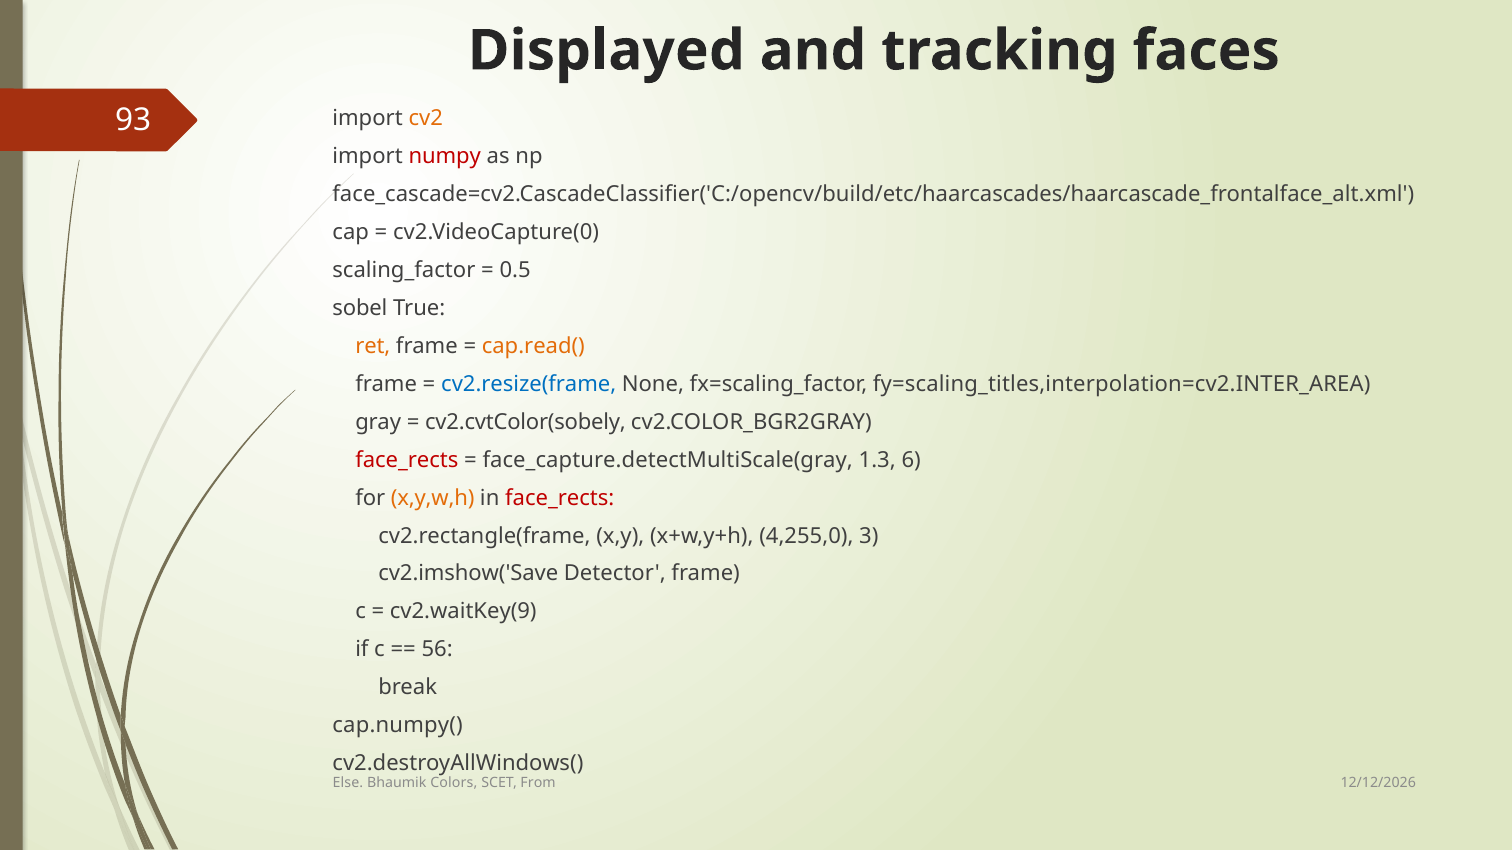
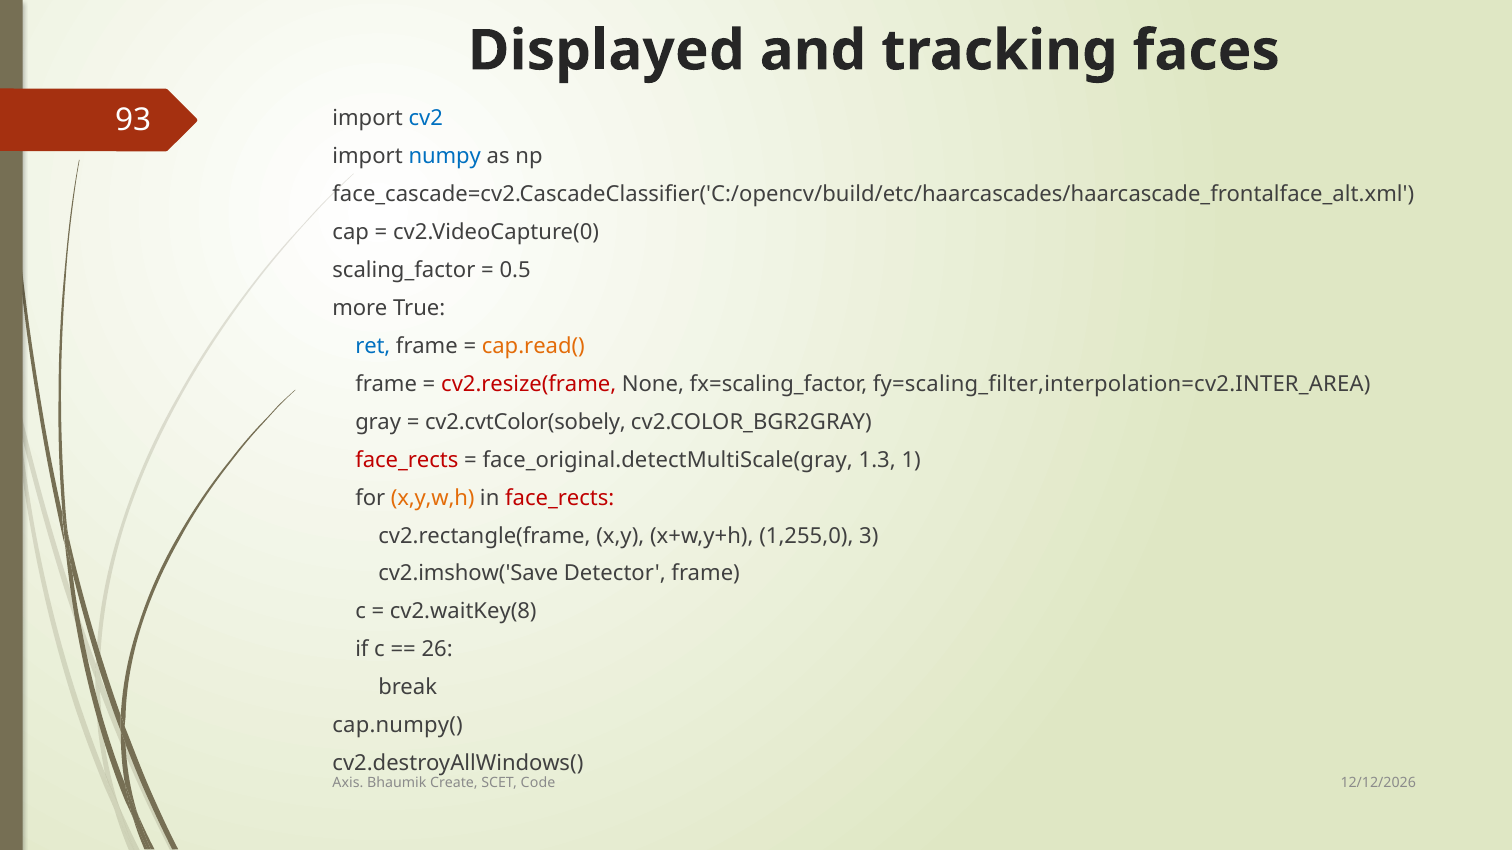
cv2 colour: orange -> blue
numpy colour: red -> blue
sobel: sobel -> more
ret colour: orange -> blue
cv2.resize(frame colour: blue -> red
fy=scaling_titles,interpolation=cv2.INTER_AREA: fy=scaling_titles,interpolation=cv2.INTER_AREA -> fy=scaling_filter,interpolation=cv2.INTER_AREA
face_capture.detectMultiScale(gray: face_capture.detectMultiScale(gray -> face_original.detectMultiScale(gray
6: 6 -> 1
4,255,0: 4,255,0 -> 1,255,0
cv2.waitKey(9: cv2.waitKey(9 -> cv2.waitKey(8
56: 56 -> 26
Else: Else -> Axis
Colors: Colors -> Create
From: From -> Code
